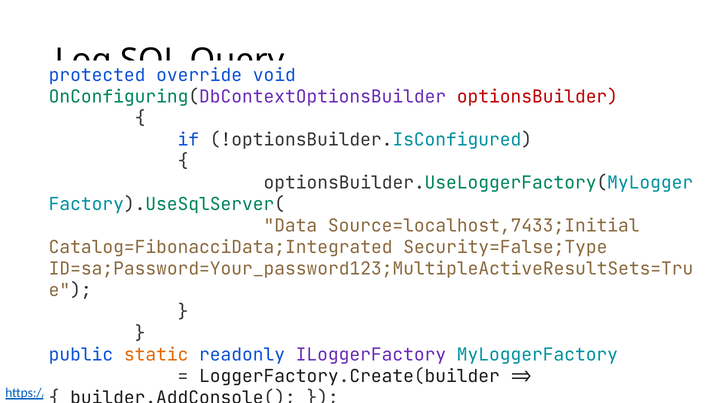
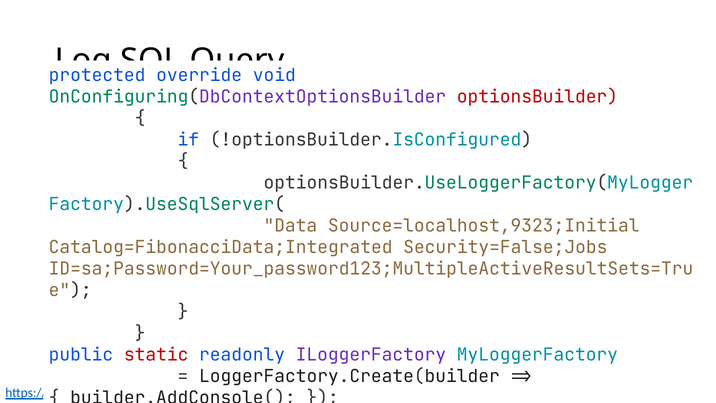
Source=localhost,7433;Initial: Source=localhost,7433;Initial -> Source=localhost,9323;Initial
Security=False;Type: Security=False;Type -> Security=False;Jobs
static colour: orange -> red
